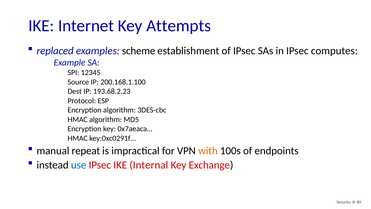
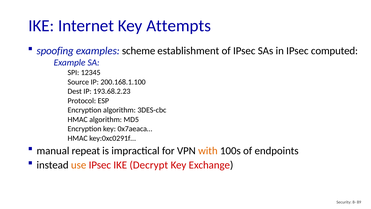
replaced: replaced -> spoofing
computes: computes -> computed
use colour: blue -> orange
Internal: Internal -> Decrypt
